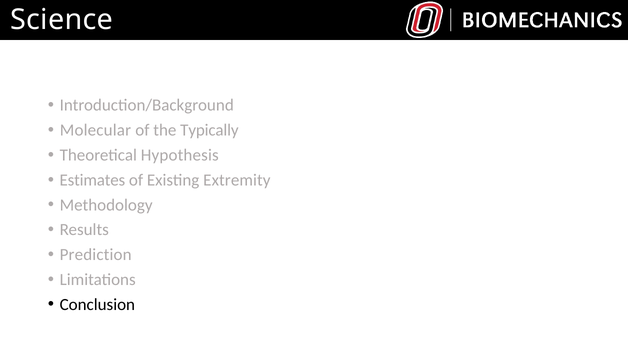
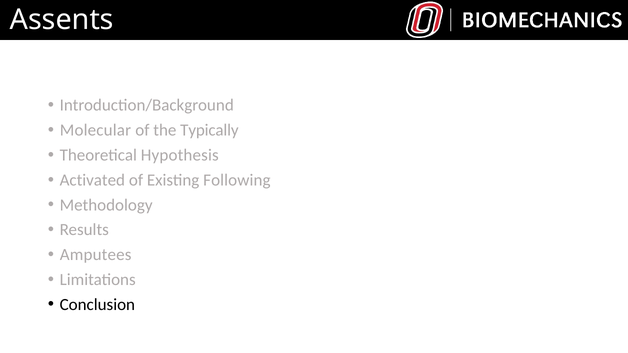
Science: Science -> Assents
Estimates: Estimates -> Activated
Extremity: Extremity -> Following
Prediction: Prediction -> Amputees
